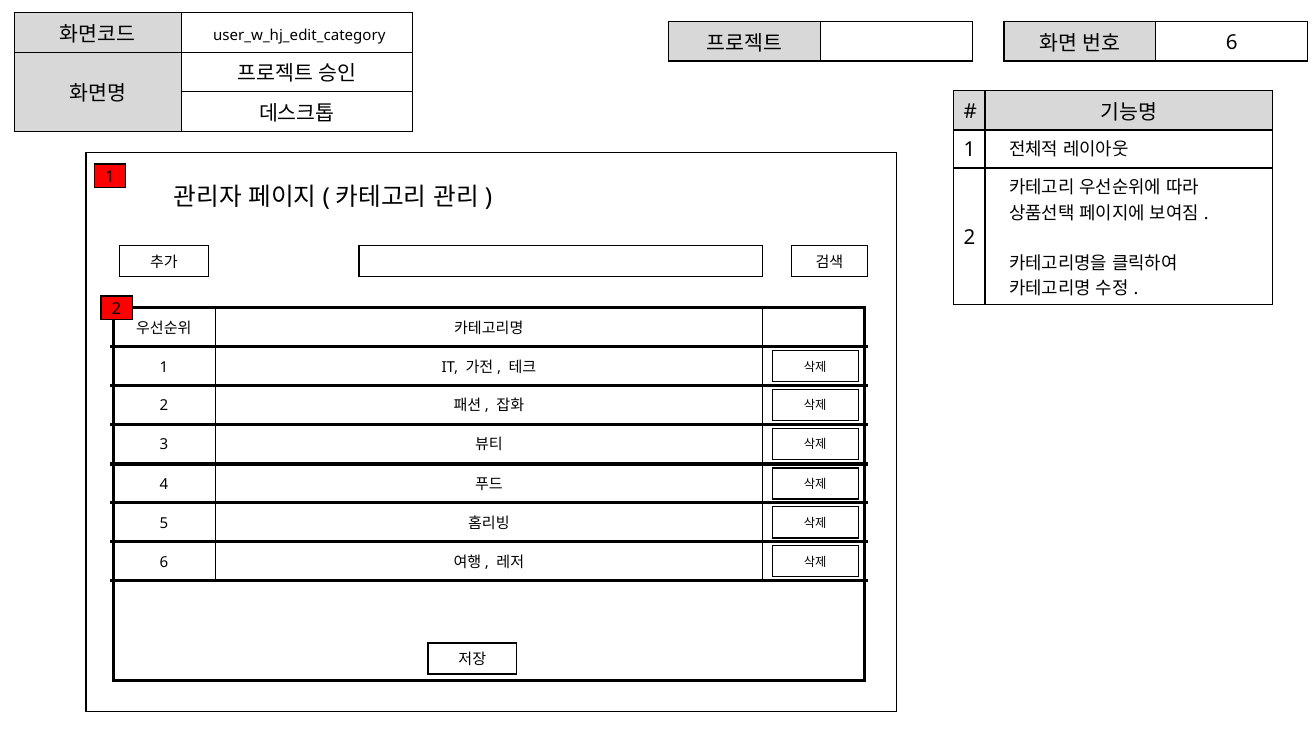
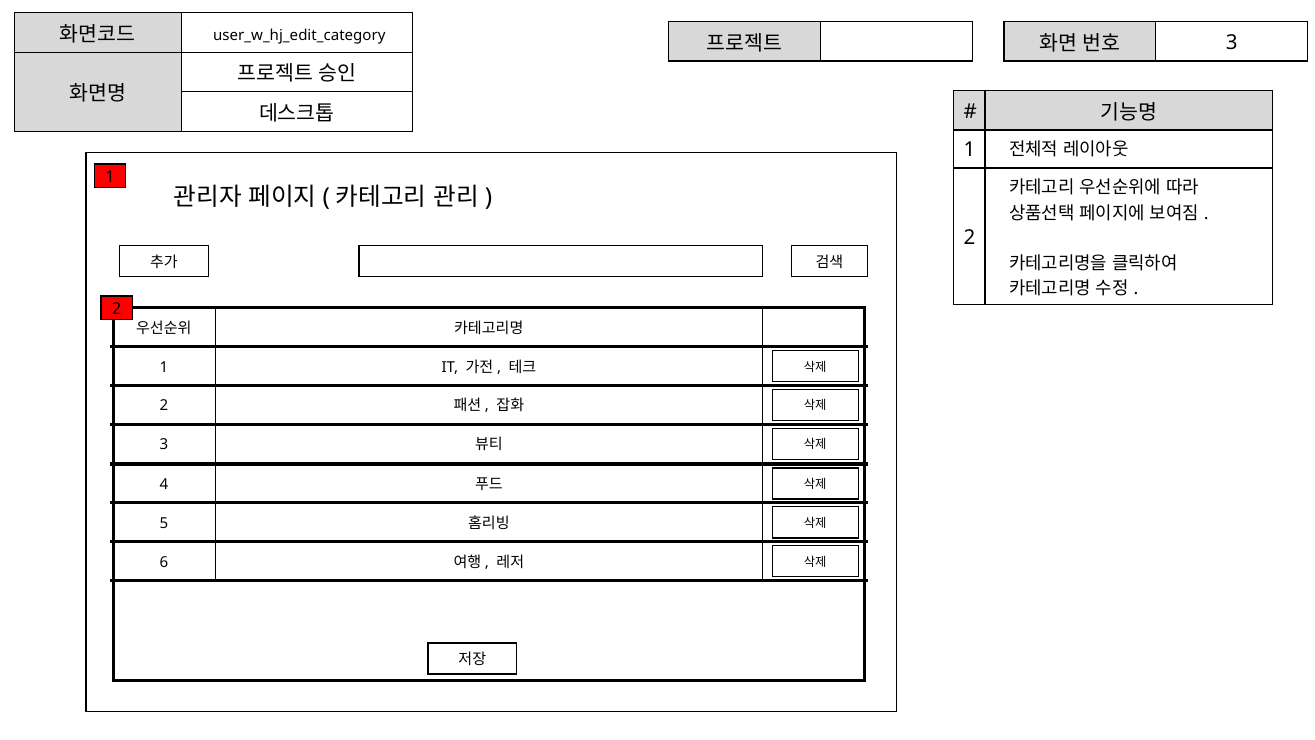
6 at (1232, 42): 6 -> 3
